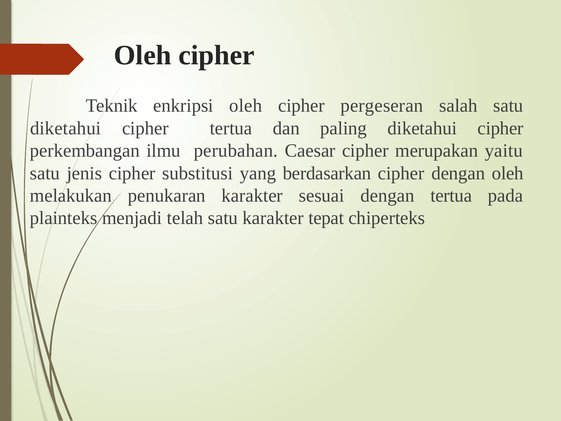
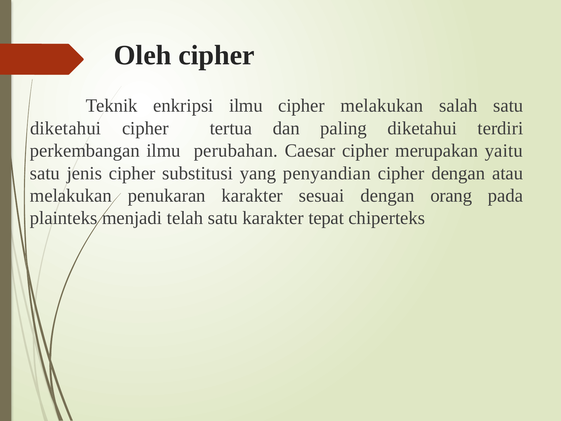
enkripsi oleh: oleh -> ilmu
cipher pergeseran: pergeseran -> melakukan
paling diketahui cipher: cipher -> terdiri
berdasarkan: berdasarkan -> penyandian
dengan oleh: oleh -> atau
dengan tertua: tertua -> orang
